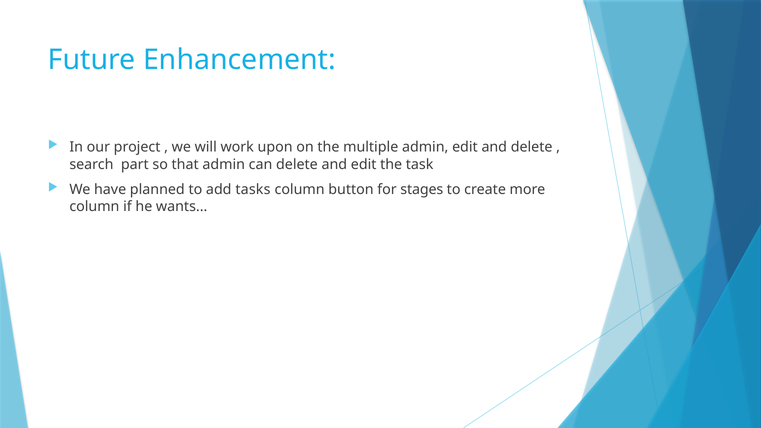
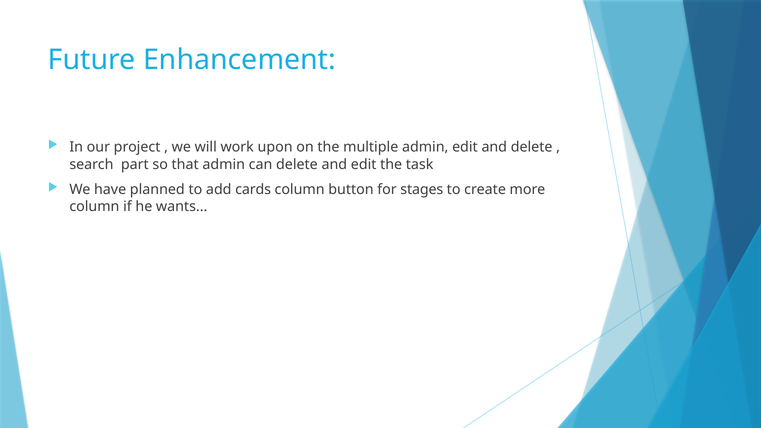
tasks: tasks -> cards
